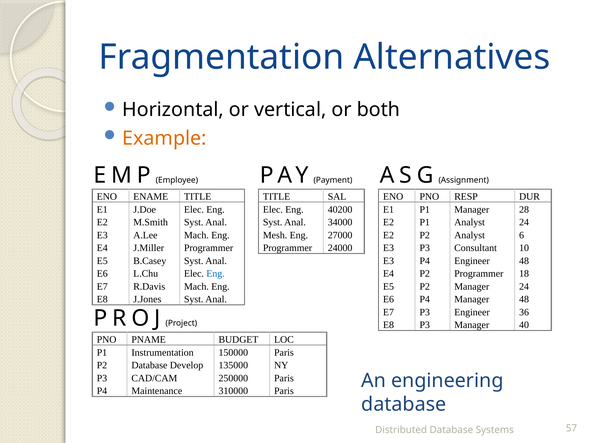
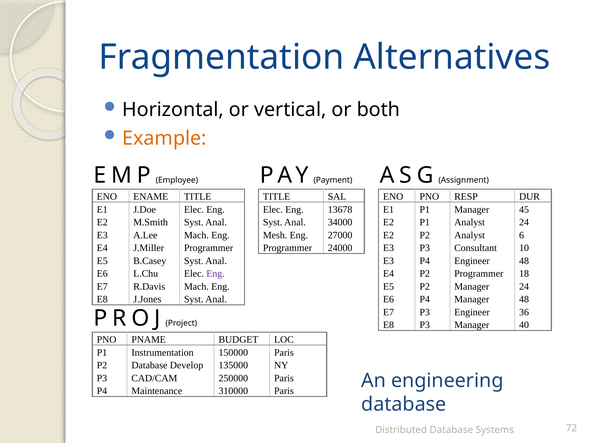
40200: 40200 -> 13678
28: 28 -> 45
Eng at (216, 274) colour: blue -> purple
57: 57 -> 72
